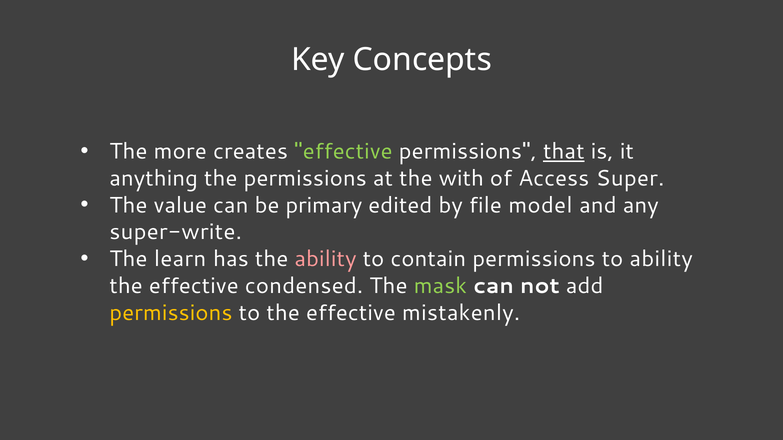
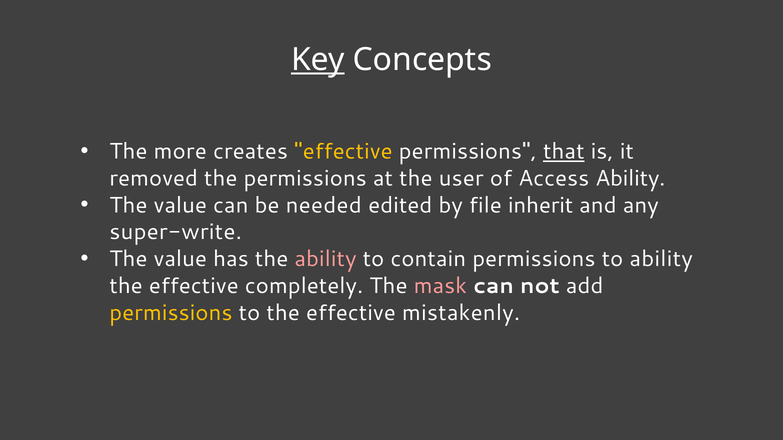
Key underline: none -> present
effective at (343, 152) colour: light green -> yellow
anything: anything -> removed
with: with -> user
Access Super: Super -> Ability
primary: primary -> needed
model: model -> inherit
learn at (180, 259): learn -> value
condensed: condensed -> completely
mask colour: light green -> pink
